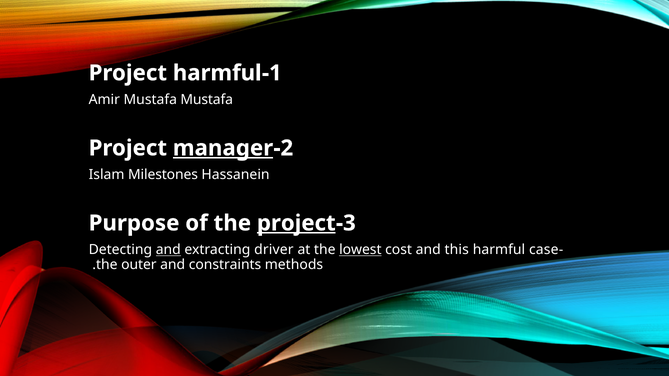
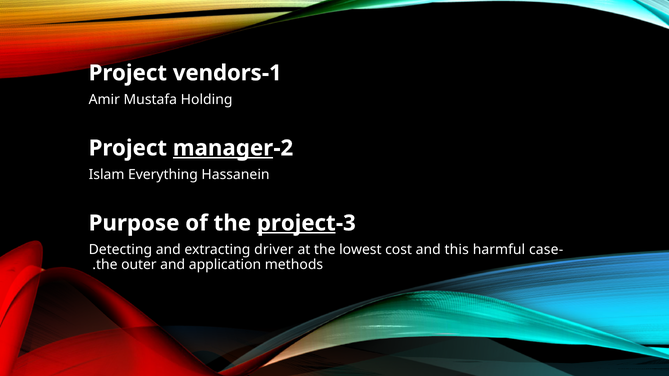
Project harmful: harmful -> vendors
Mustafa Mustafa: Mustafa -> Holding
Milestones: Milestones -> Everything
and at (168, 250) underline: present -> none
lowest underline: present -> none
constraints: constraints -> application
